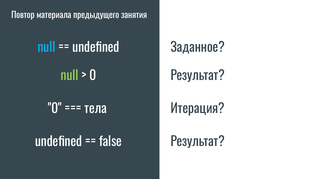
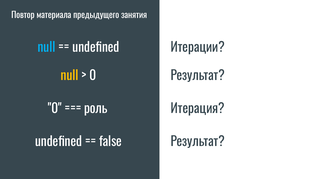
Заданное: Заданное -> Итерации
null at (70, 76) colour: light green -> yellow
тела: тела -> роль
